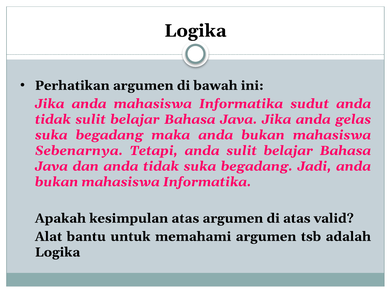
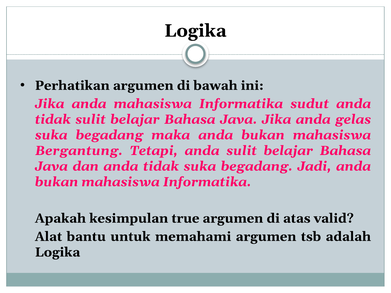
Sebenarnya: Sebenarnya -> Bergantung
kesimpulan atas: atas -> true
